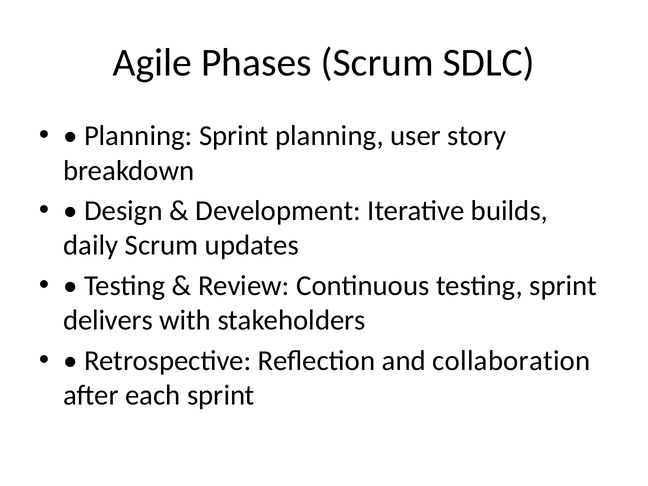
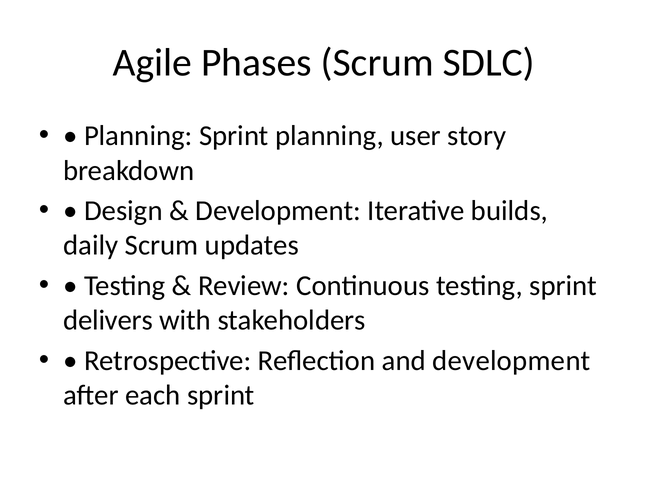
and collaboration: collaboration -> development
